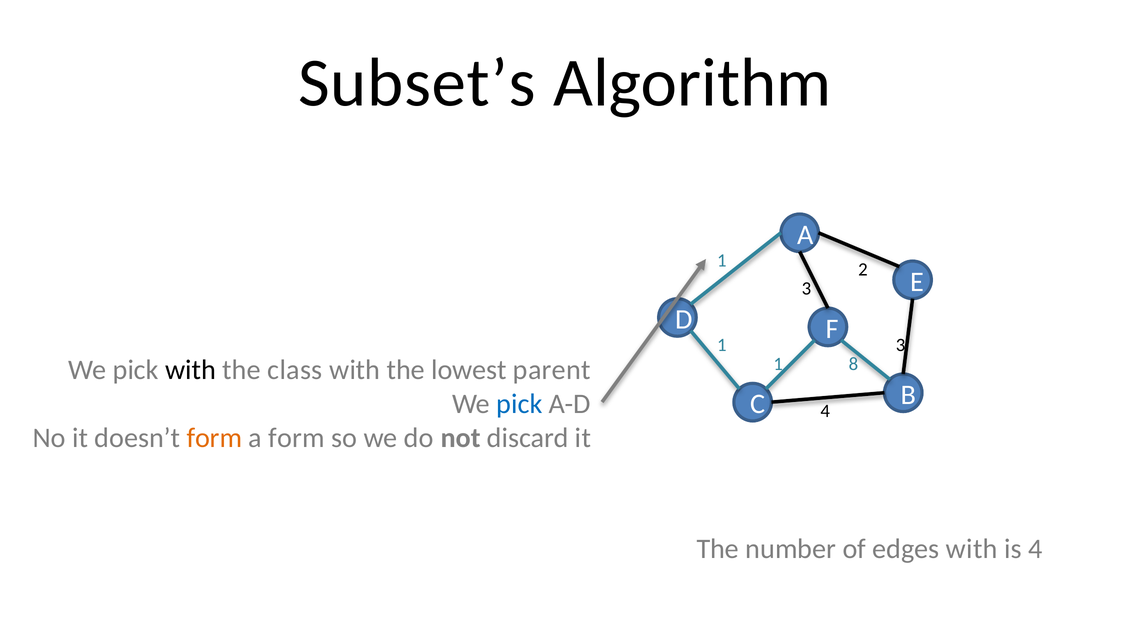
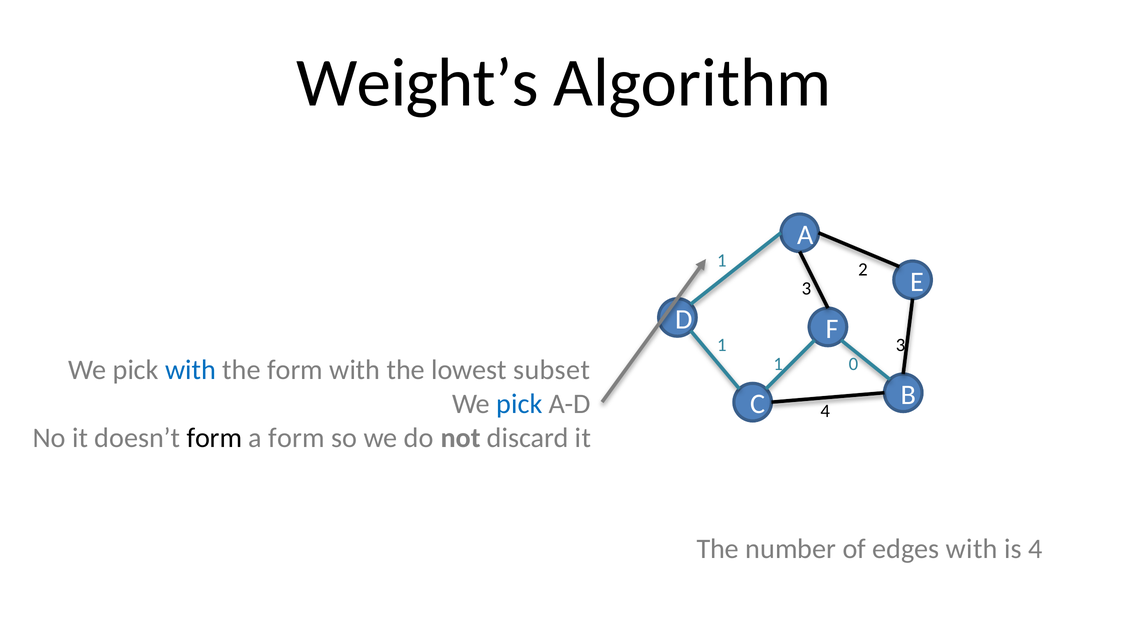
Subset’s: Subset’s -> Weight’s
8: 8 -> 0
with at (191, 370) colour: black -> blue
the class: class -> form
parent: parent -> subset
form at (215, 438) colour: orange -> black
